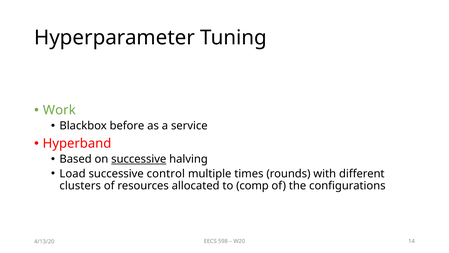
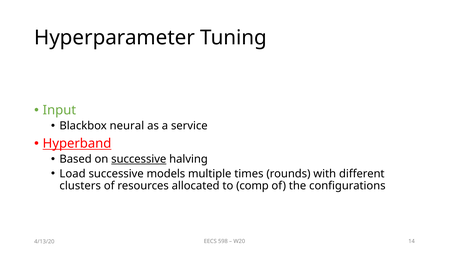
Work: Work -> Input
before: before -> neural
Hyperband underline: none -> present
control: control -> models
